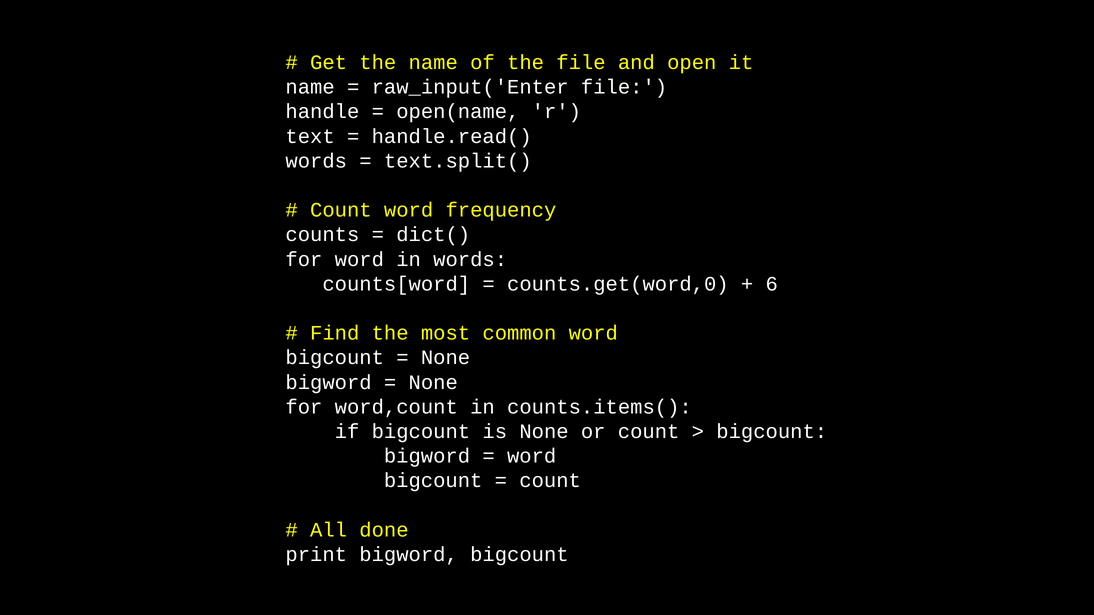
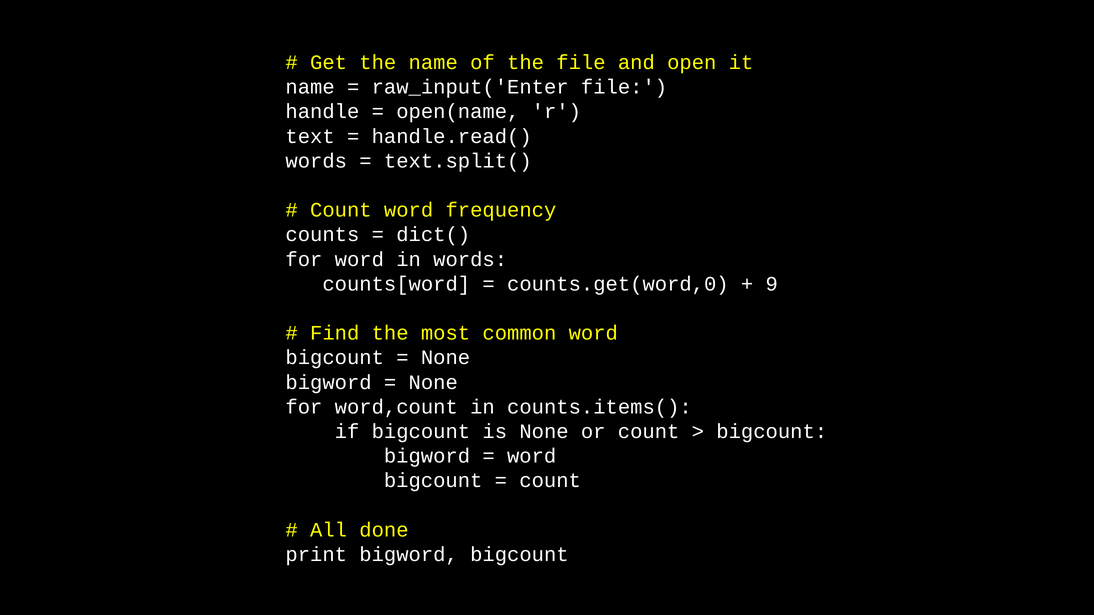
6: 6 -> 9
